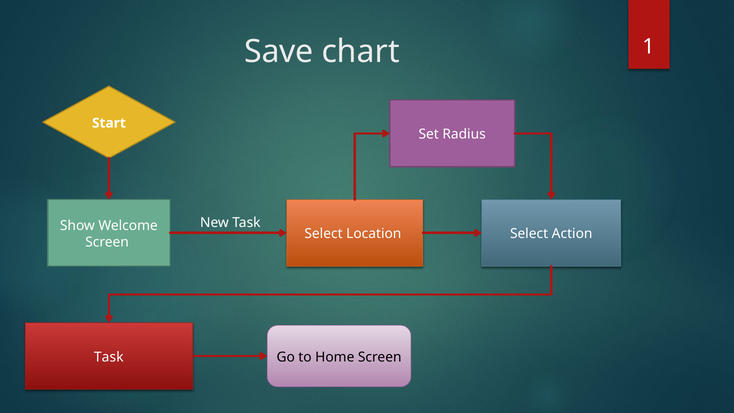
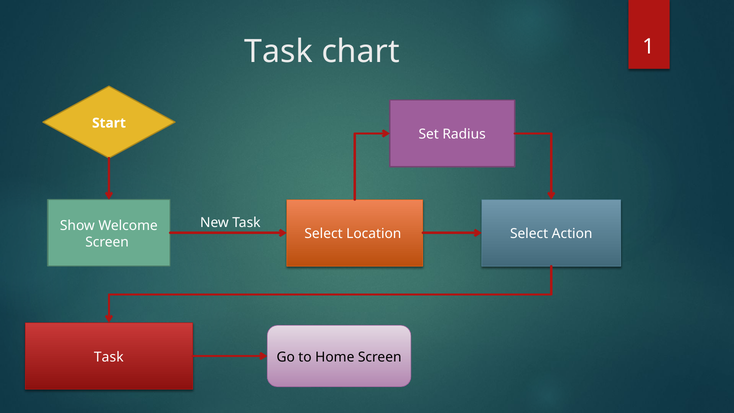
Save at (279, 52): Save -> Task
